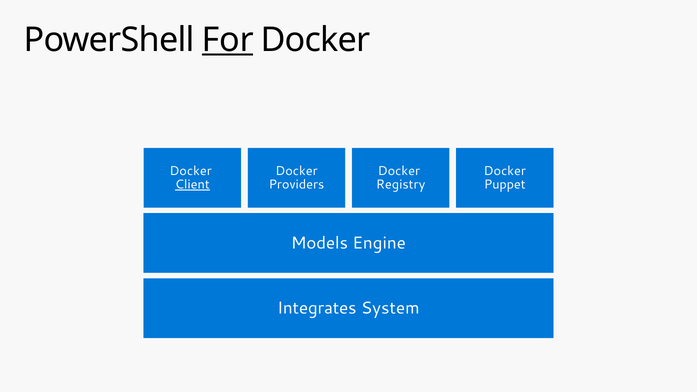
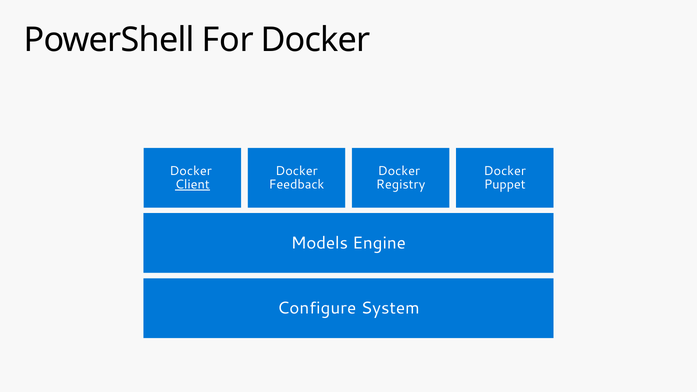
For underline: present -> none
Providers: Providers -> Feedback
Integrates: Integrates -> Configure
